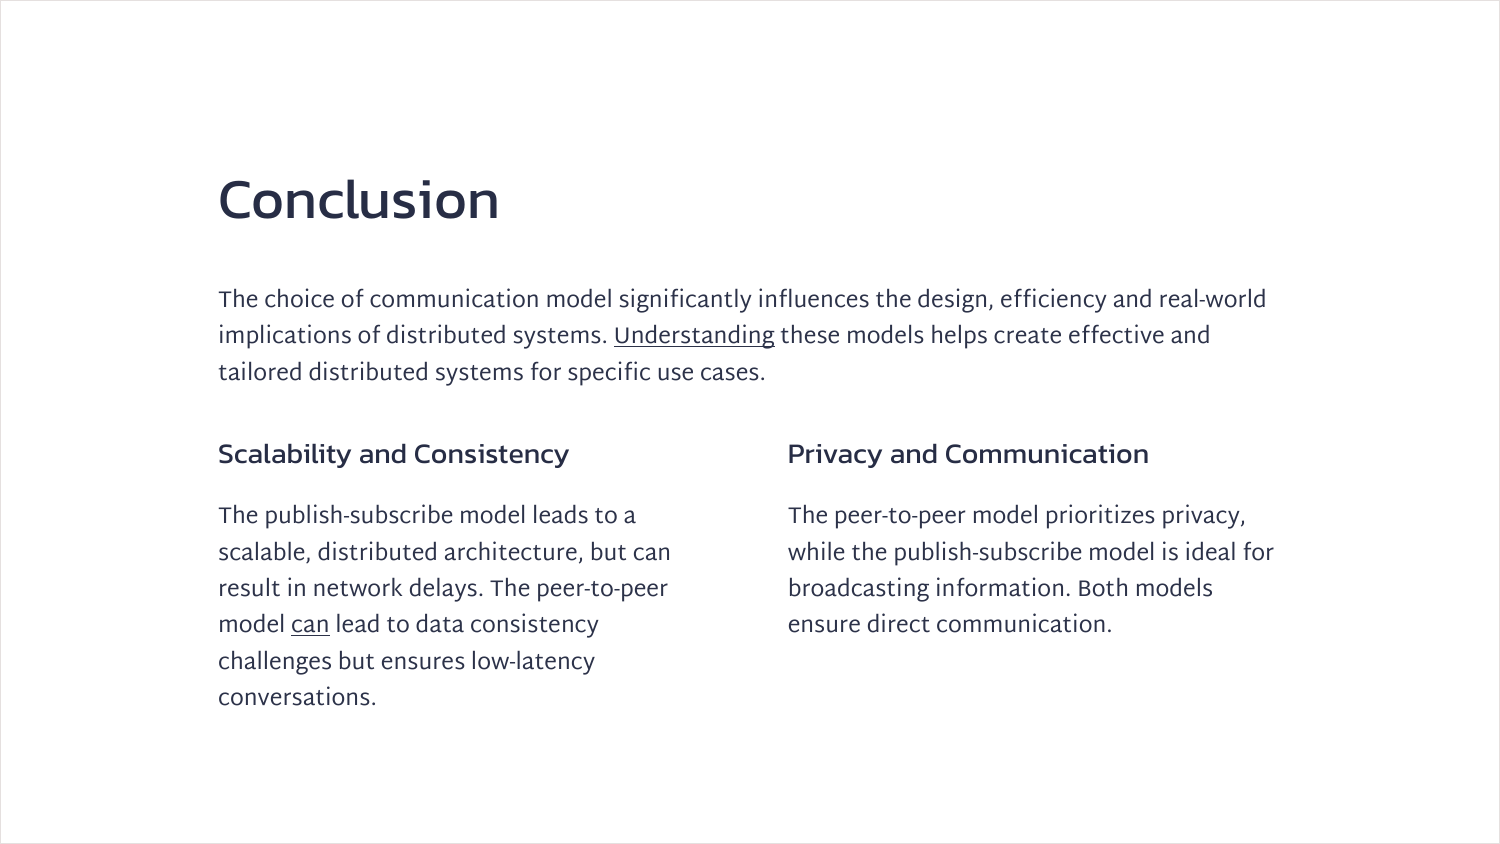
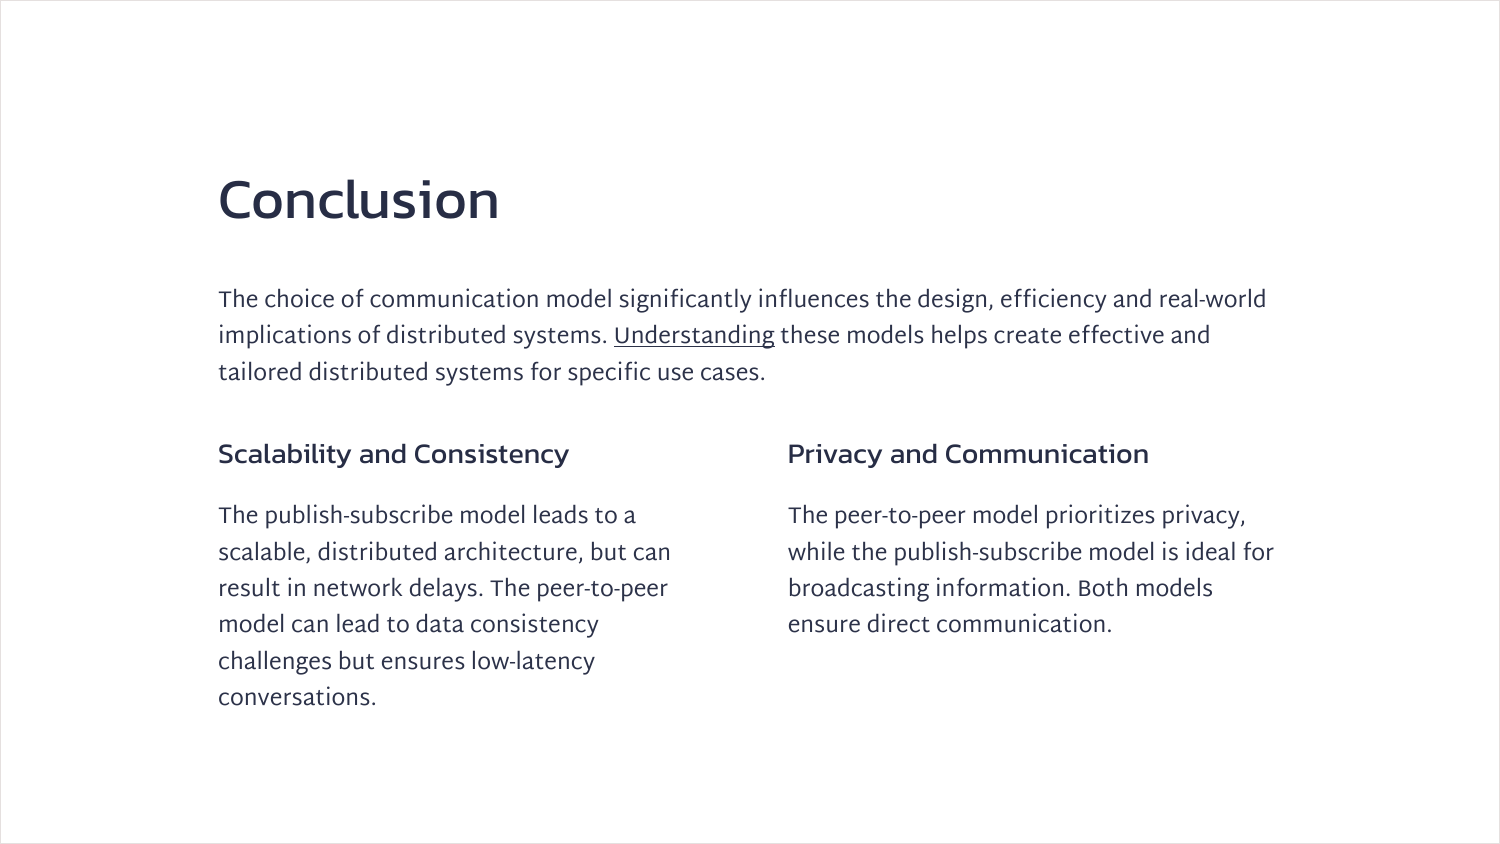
can at (310, 625) underline: present -> none
